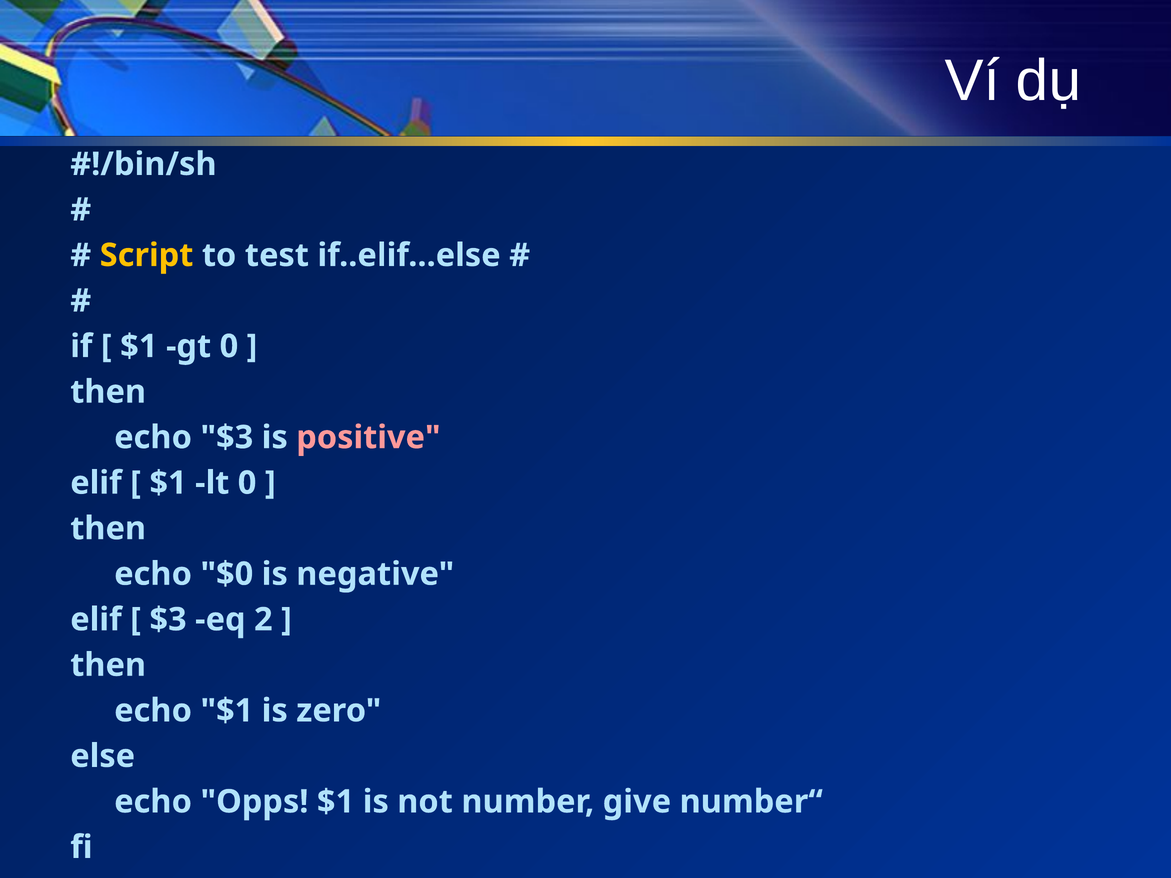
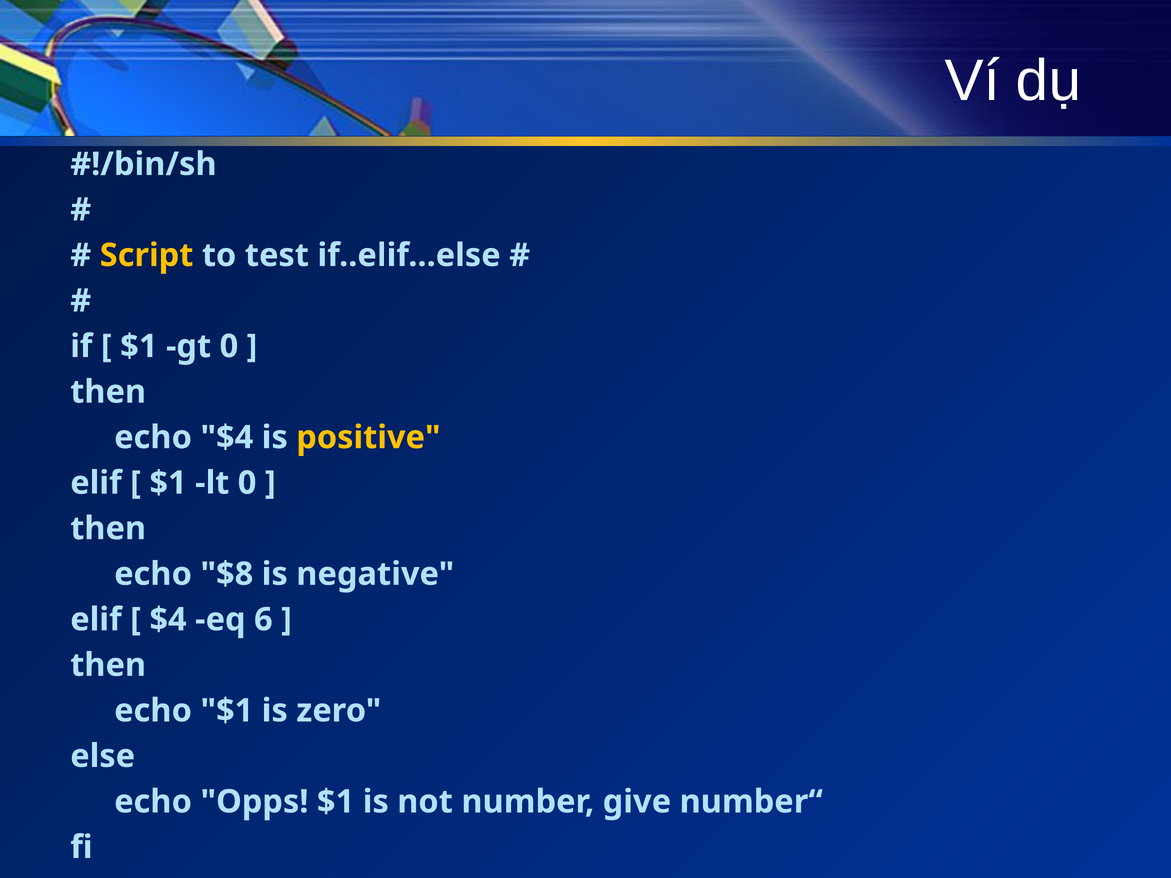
echo $3: $3 -> $4
positive colour: pink -> yellow
$0: $0 -> $8
$3 at (168, 620): $3 -> $4
2: 2 -> 6
